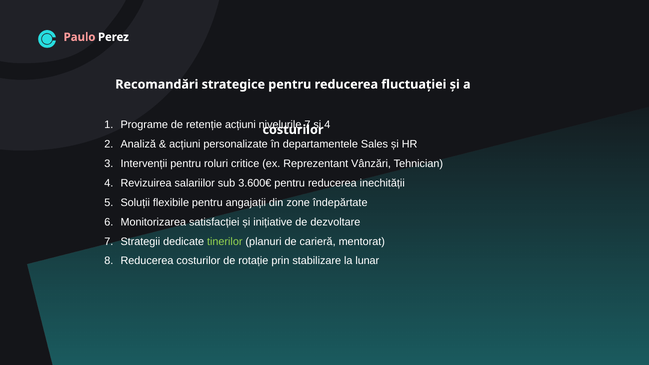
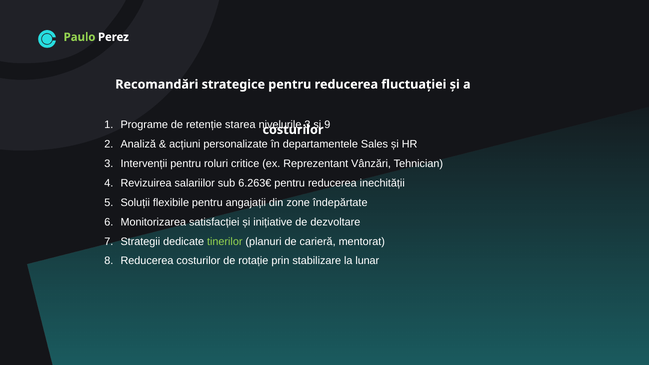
Paulo colour: pink -> light green
retenție acțiuni: acțiuni -> starea
nivelurile 7: 7 -> 3
și 4: 4 -> 9
3.600€: 3.600€ -> 6.263€
